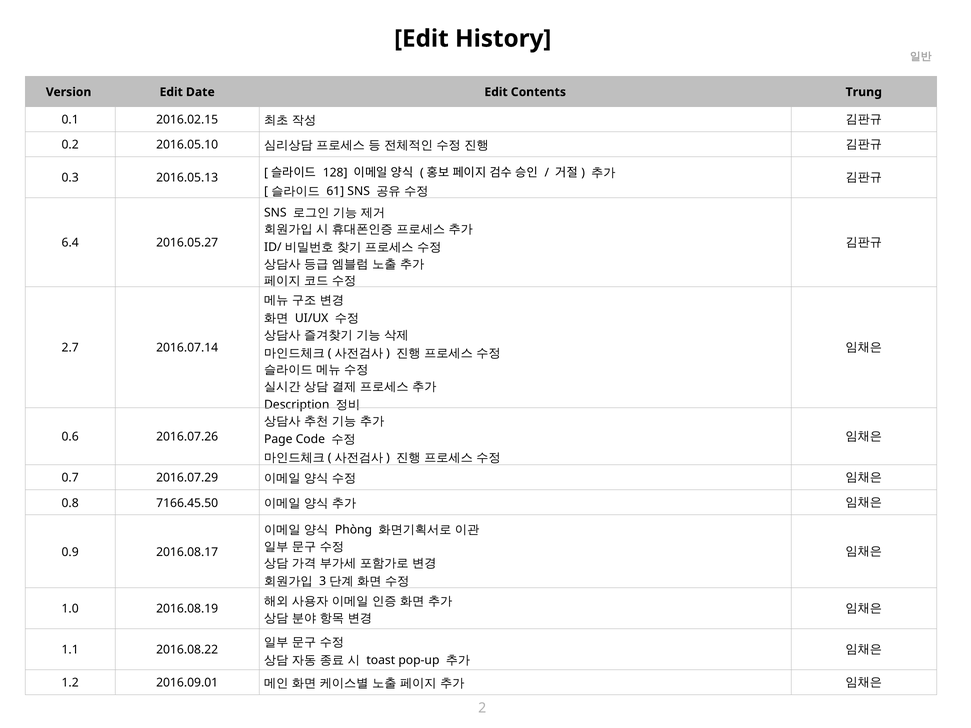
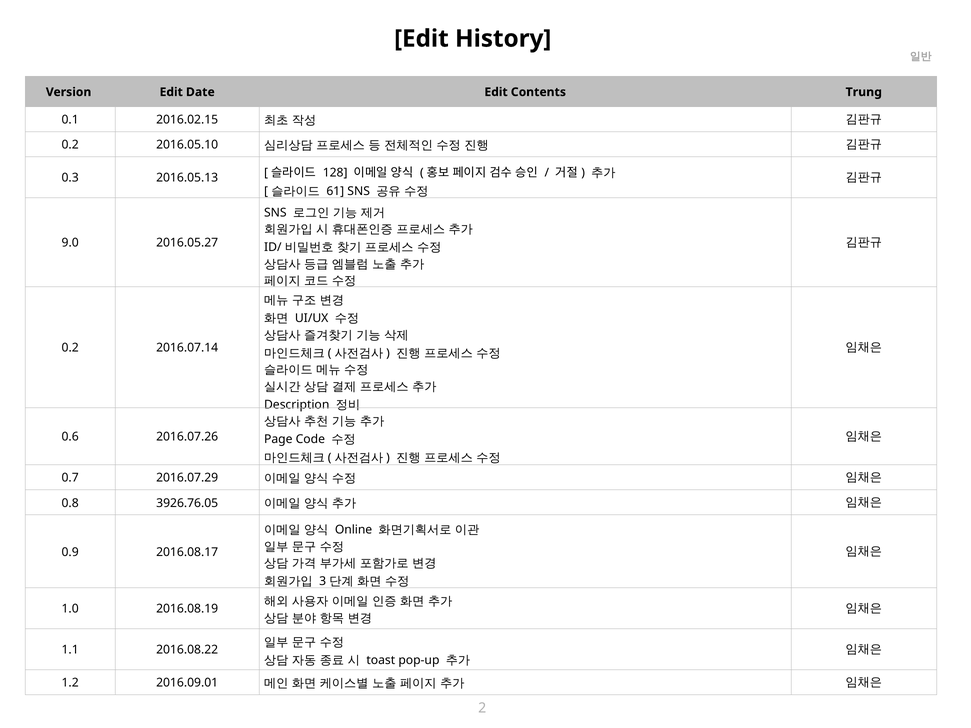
6.4: 6.4 -> 9.0
2.7 at (70, 348): 2.7 -> 0.2
7166.45.50: 7166.45.50 -> 3926.76.05
Phòng: Phòng -> Online
